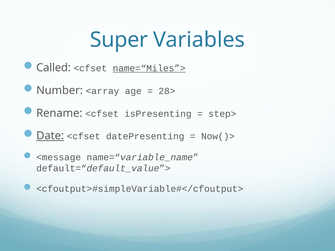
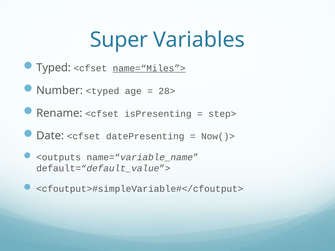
Called: Called -> Typed
<array: <array -> <typed
Date underline: present -> none
<message: <message -> <outputs
